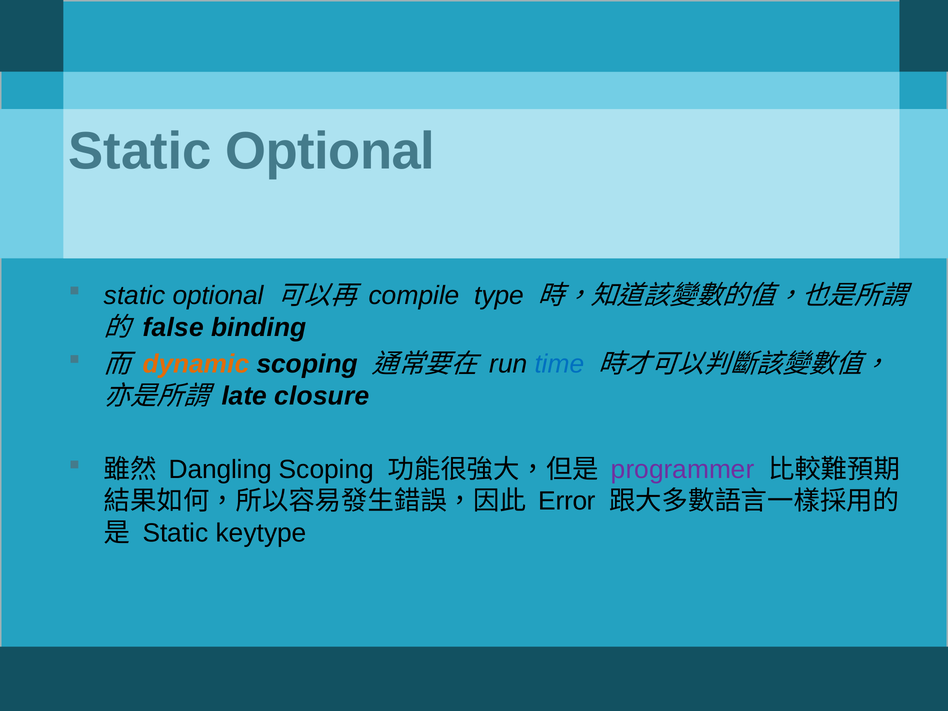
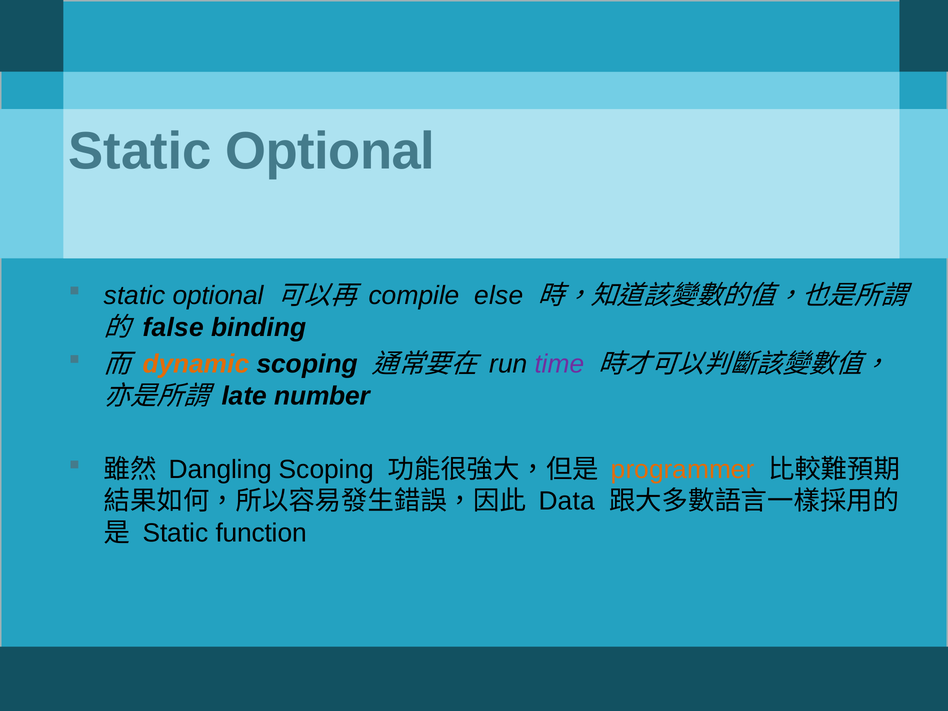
type: type -> else
time colour: blue -> purple
closure: closure -> number
programmer colour: purple -> orange
Error: Error -> Data
keytype: keytype -> function
